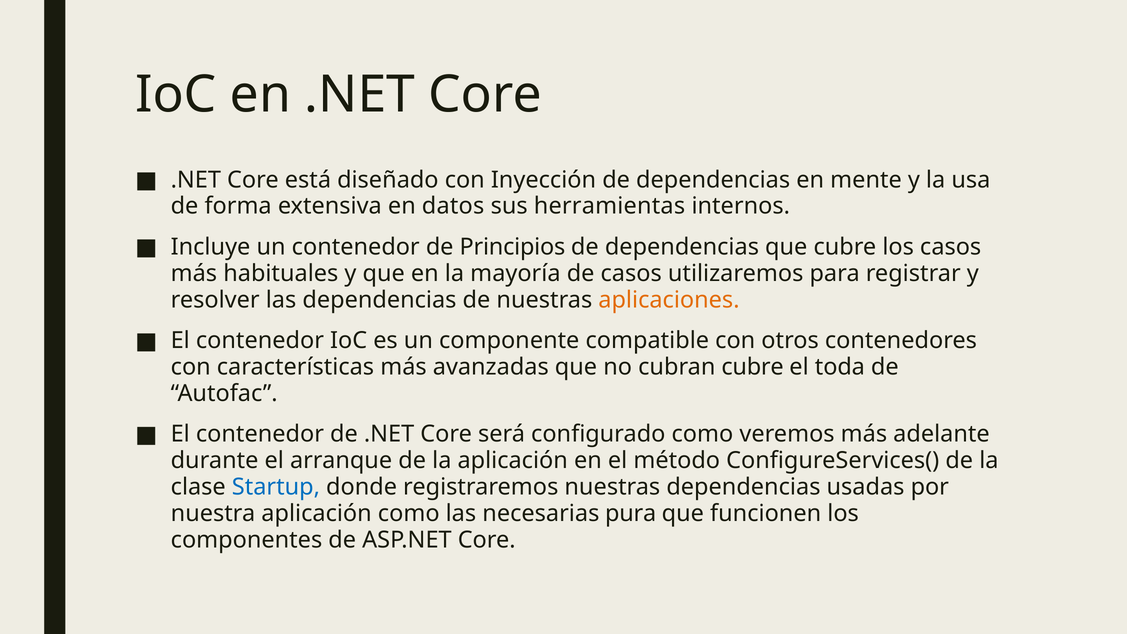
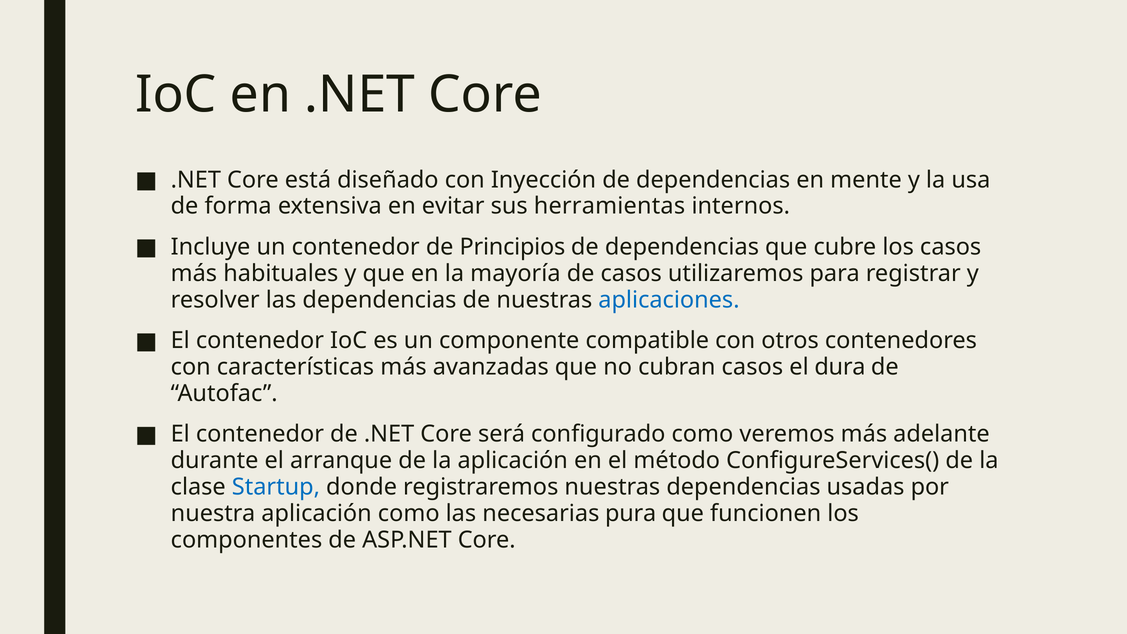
datos: datos -> evitar
aplicaciones colour: orange -> blue
cubran cubre: cubre -> casos
toda: toda -> dura
